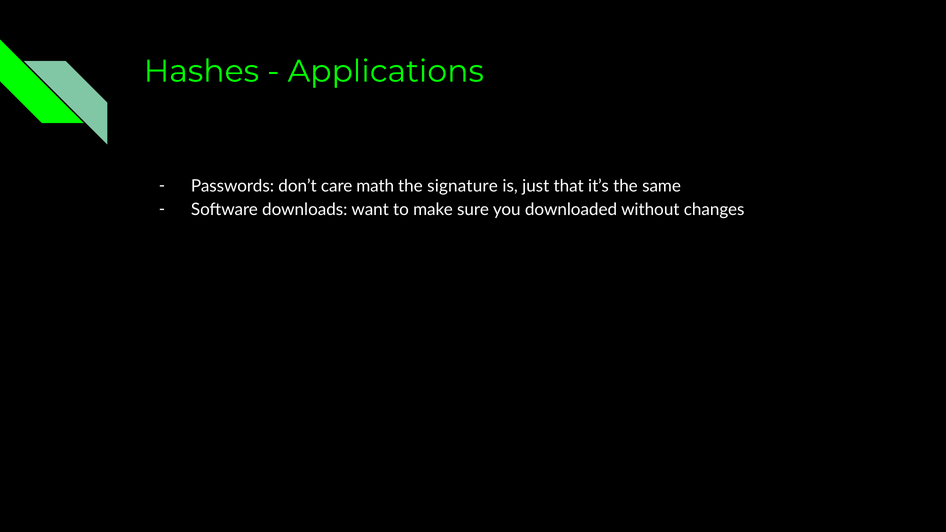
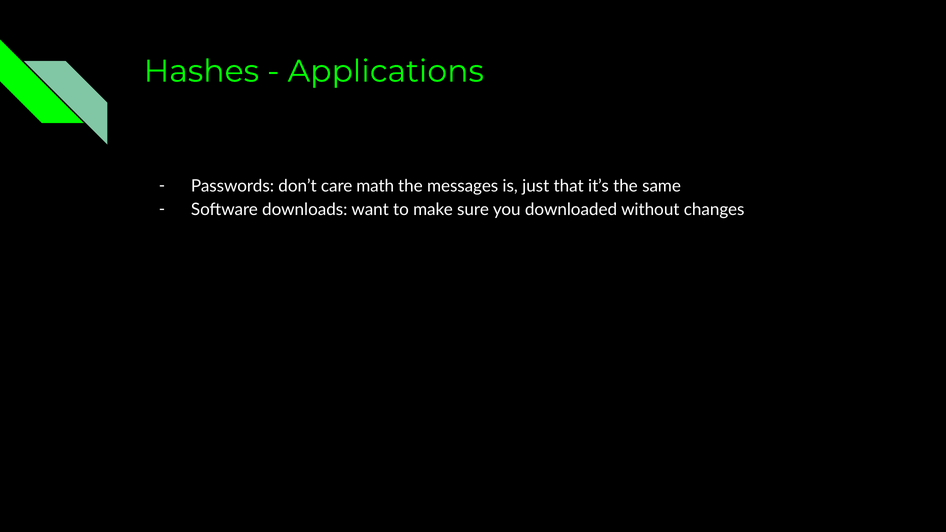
signature: signature -> messages
